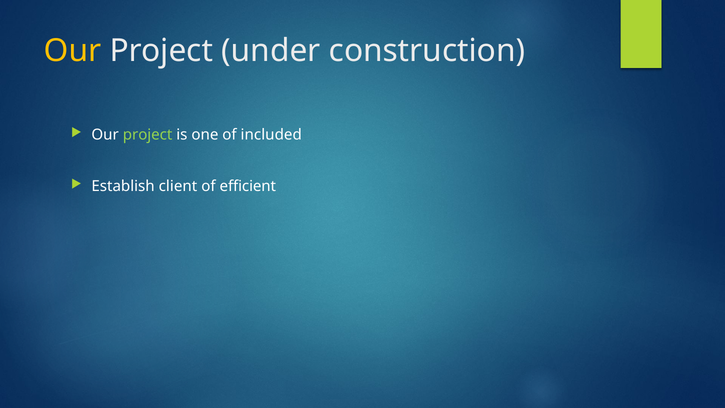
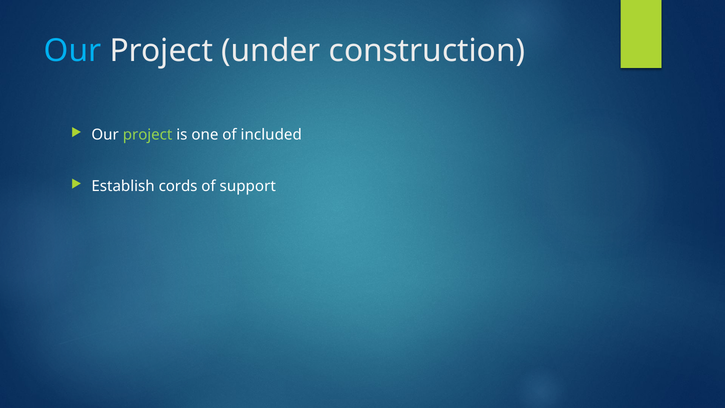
Our at (73, 51) colour: yellow -> light blue
client: client -> cords
efficient: efficient -> support
